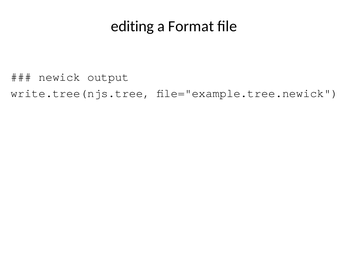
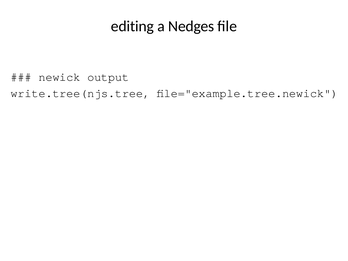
Format: Format -> Nedges
